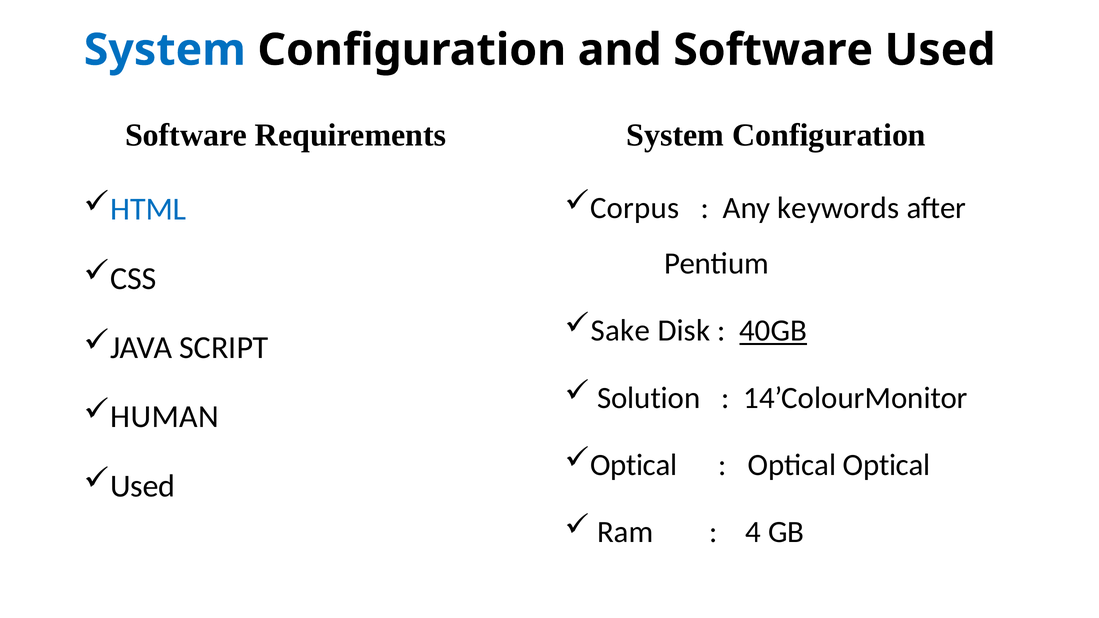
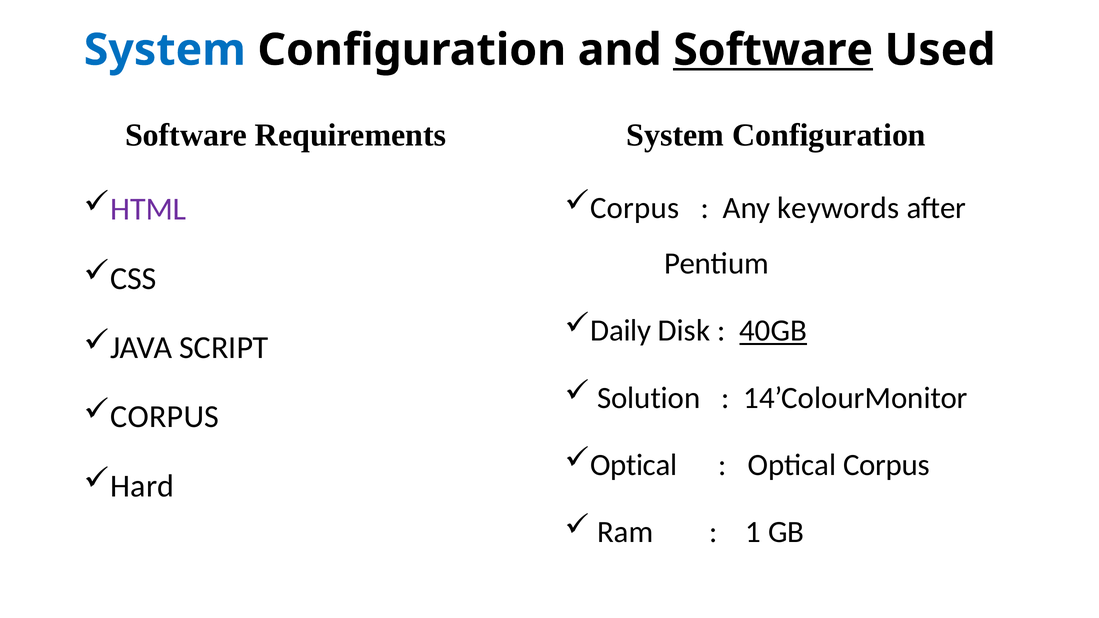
Software at (773, 50) underline: none -> present
HTML colour: blue -> purple
Sake: Sake -> Daily
HUMAN at (165, 417): HUMAN -> CORPUS
Optical Optical: Optical -> Corpus
Used at (143, 486): Used -> Hard
4: 4 -> 1
